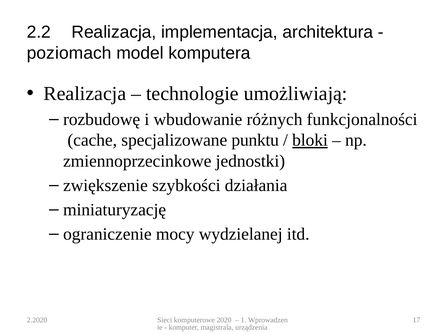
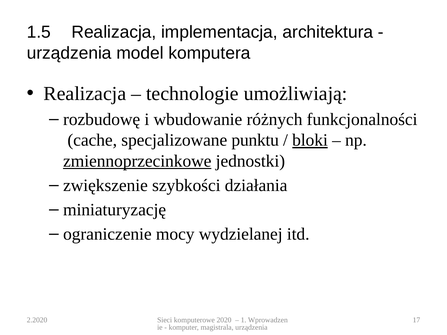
2.2: 2.2 -> 1.5
poziomach at (69, 53): poziomach -> urządzenia
zmiennoprzecinkowe underline: none -> present
